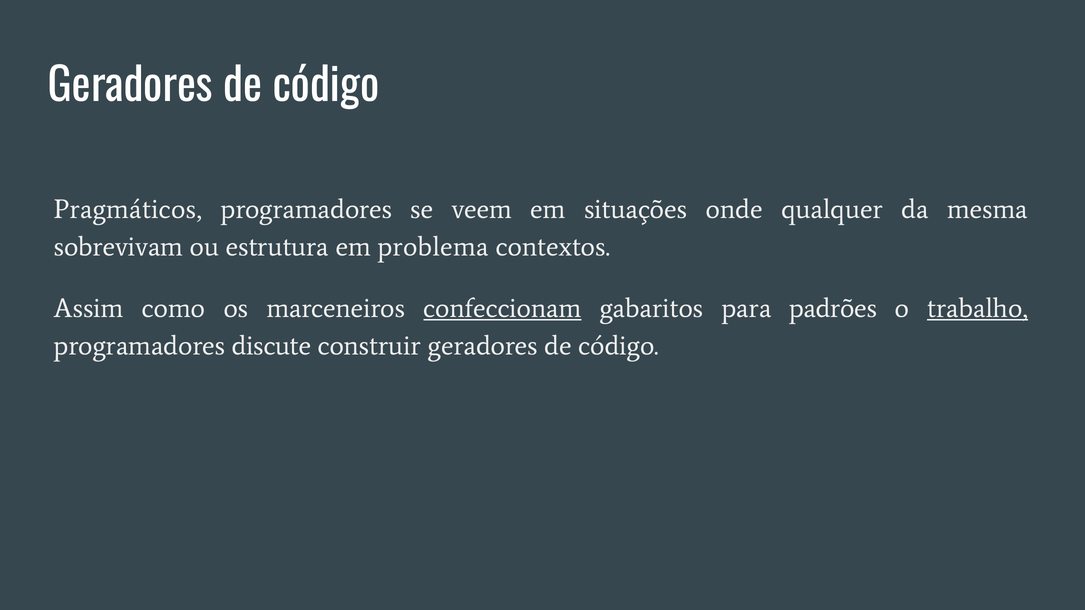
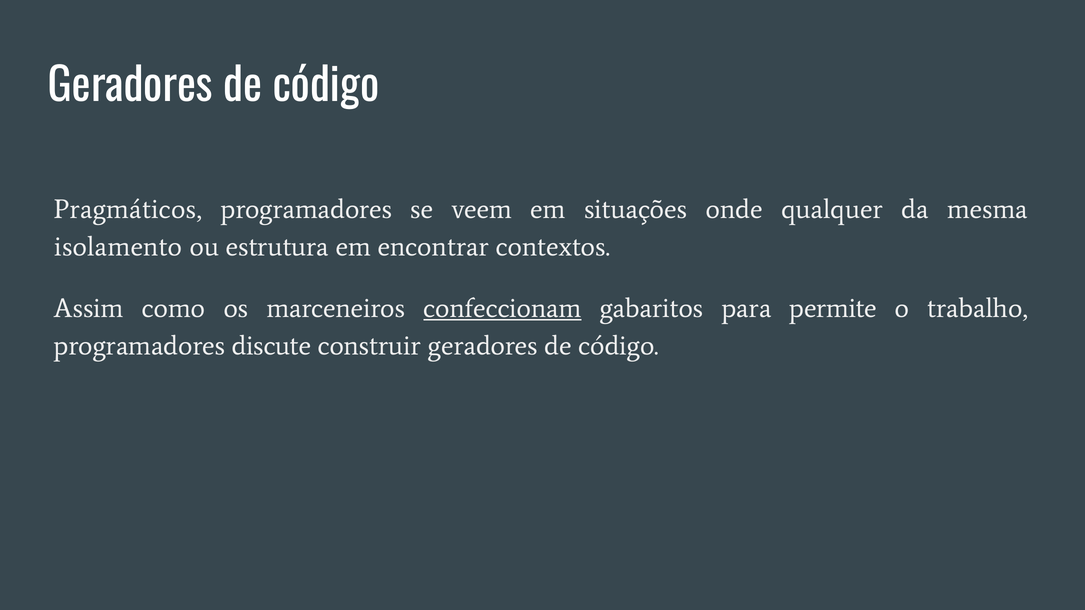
sobrevivam: sobrevivam -> isolamento
problema: problema -> encontrar
padrões: padrões -> permite
trabalho underline: present -> none
